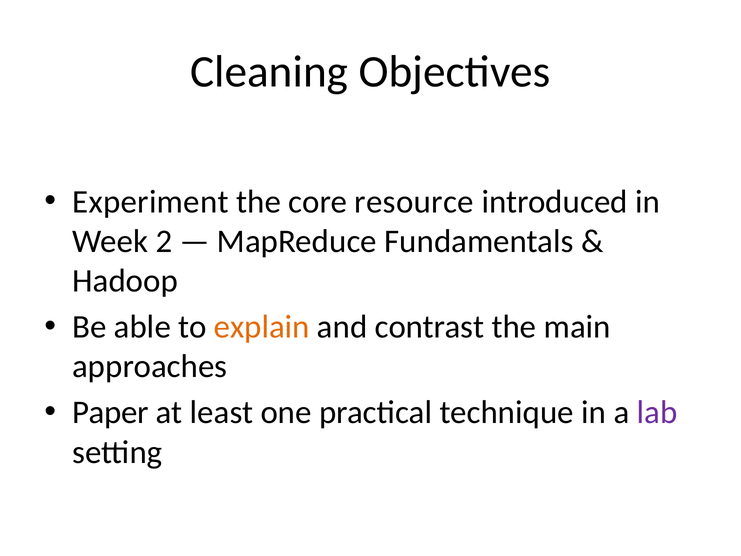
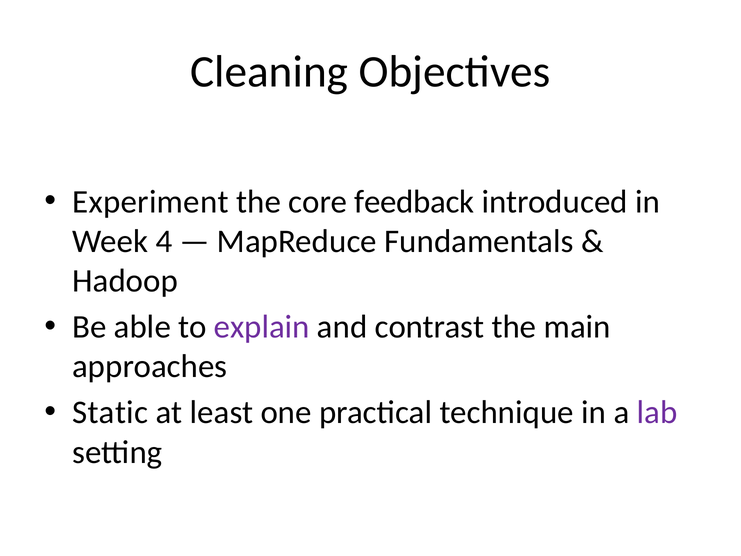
resource: resource -> feedback
2: 2 -> 4
explain colour: orange -> purple
Paper: Paper -> Static
